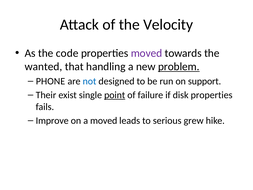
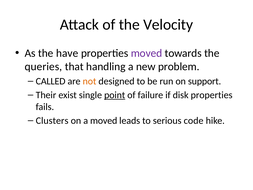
code: code -> have
wanted: wanted -> queries
problem underline: present -> none
PHONE: PHONE -> CALLED
not colour: blue -> orange
Improve: Improve -> Clusters
grew: grew -> code
